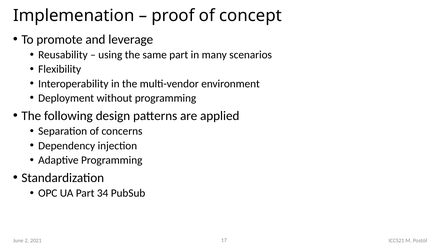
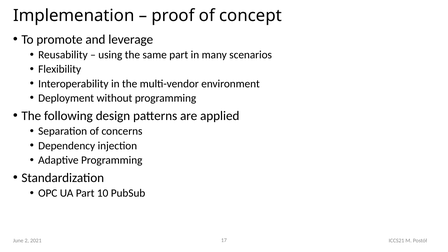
34: 34 -> 10
